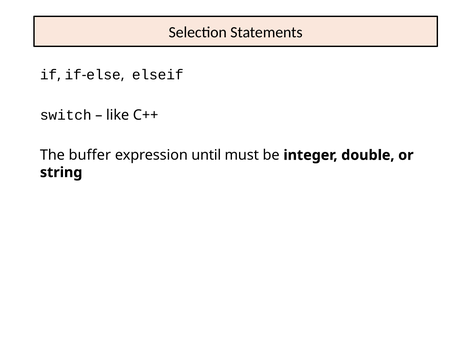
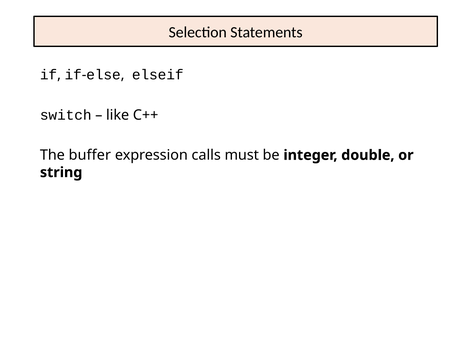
until: until -> calls
